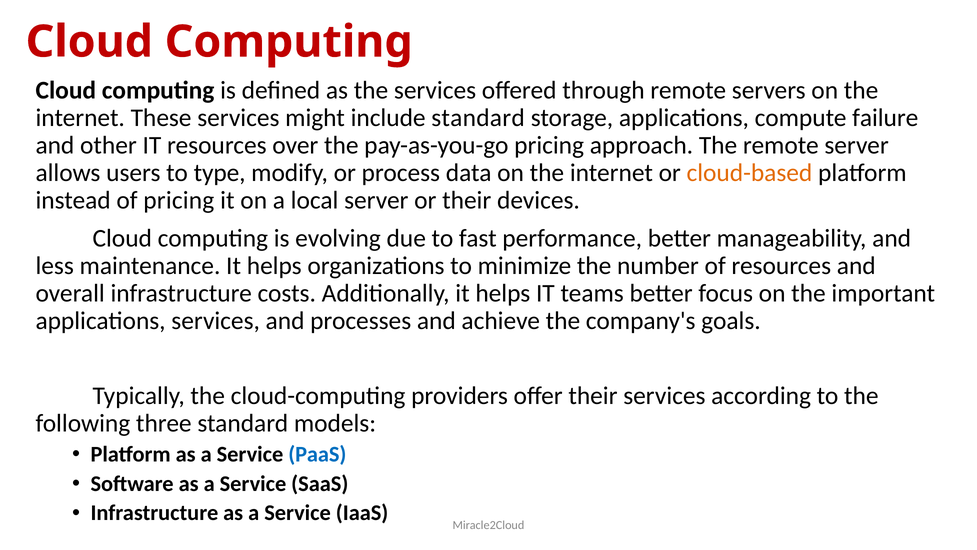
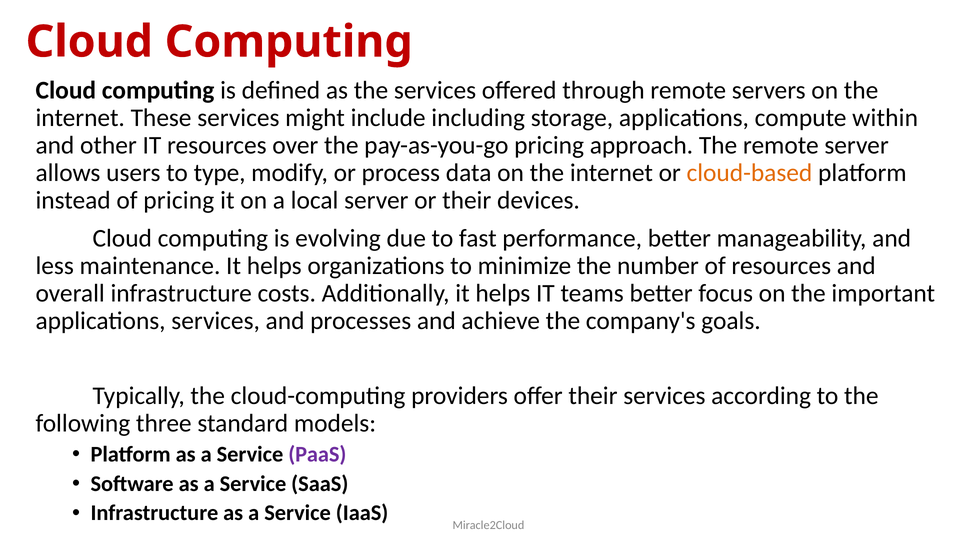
include standard: standard -> including
failure: failure -> within
PaaS colour: blue -> purple
